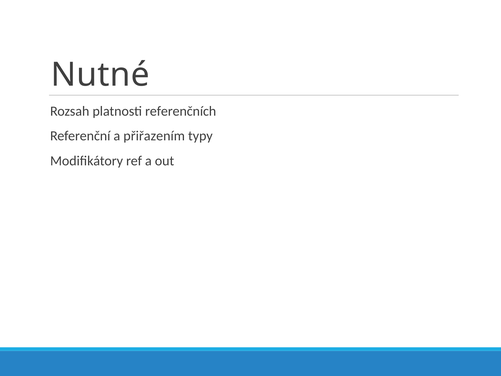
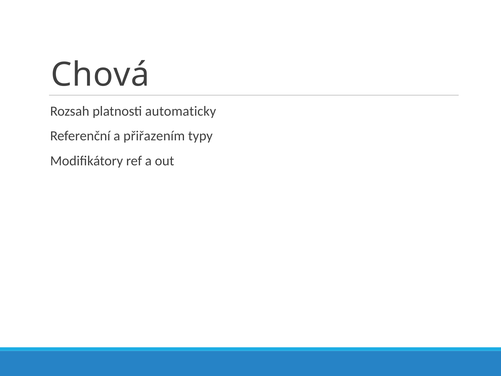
Nutné: Nutné -> Chová
referenčních: referenčních -> automaticky
